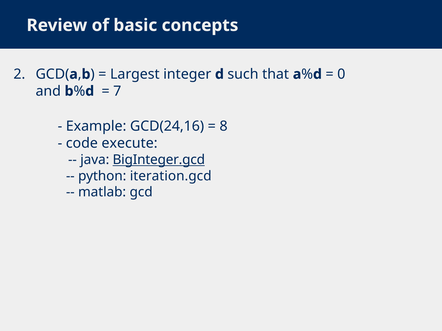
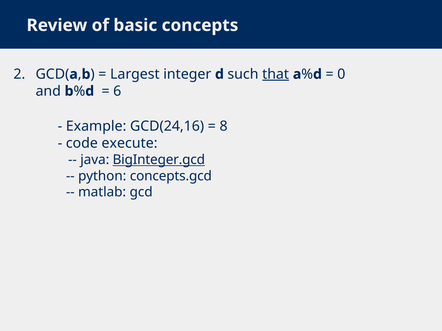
that underline: none -> present
7: 7 -> 6
iteration.gcd: iteration.gcd -> concepts.gcd
